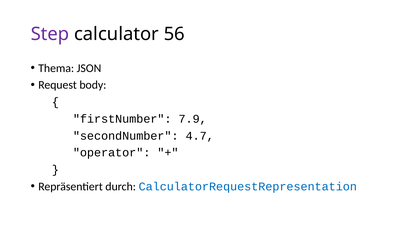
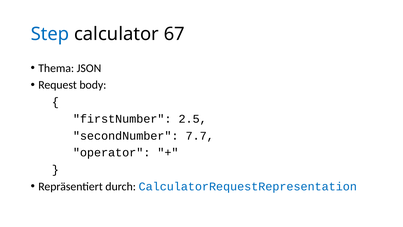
Step colour: purple -> blue
56: 56 -> 67
7.9: 7.9 -> 2.5
4.7: 4.7 -> 7.7
